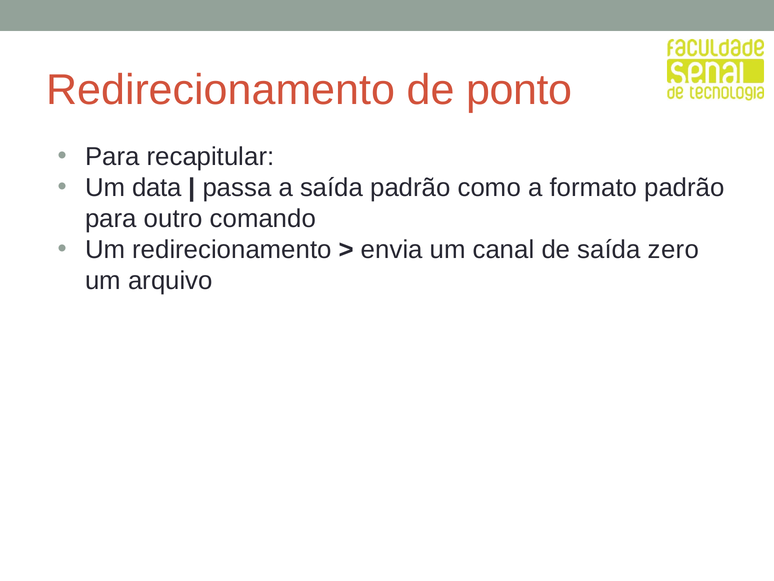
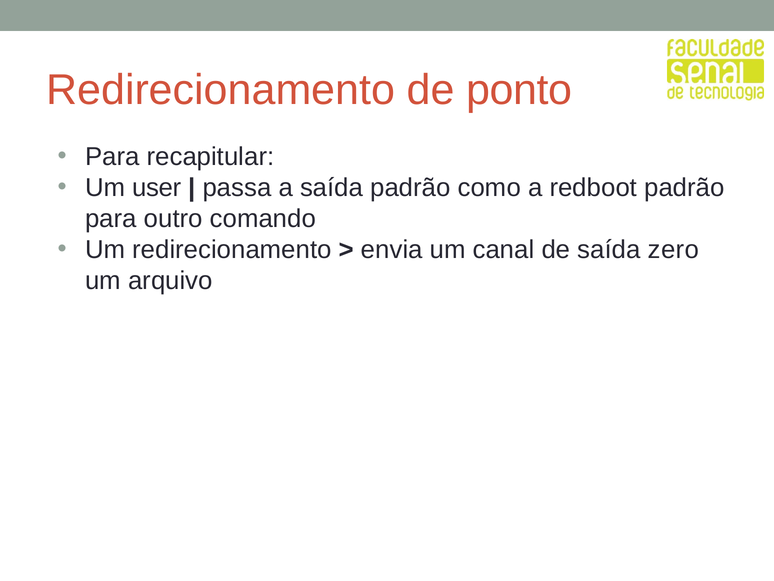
data: data -> user
formato: formato -> redboot
